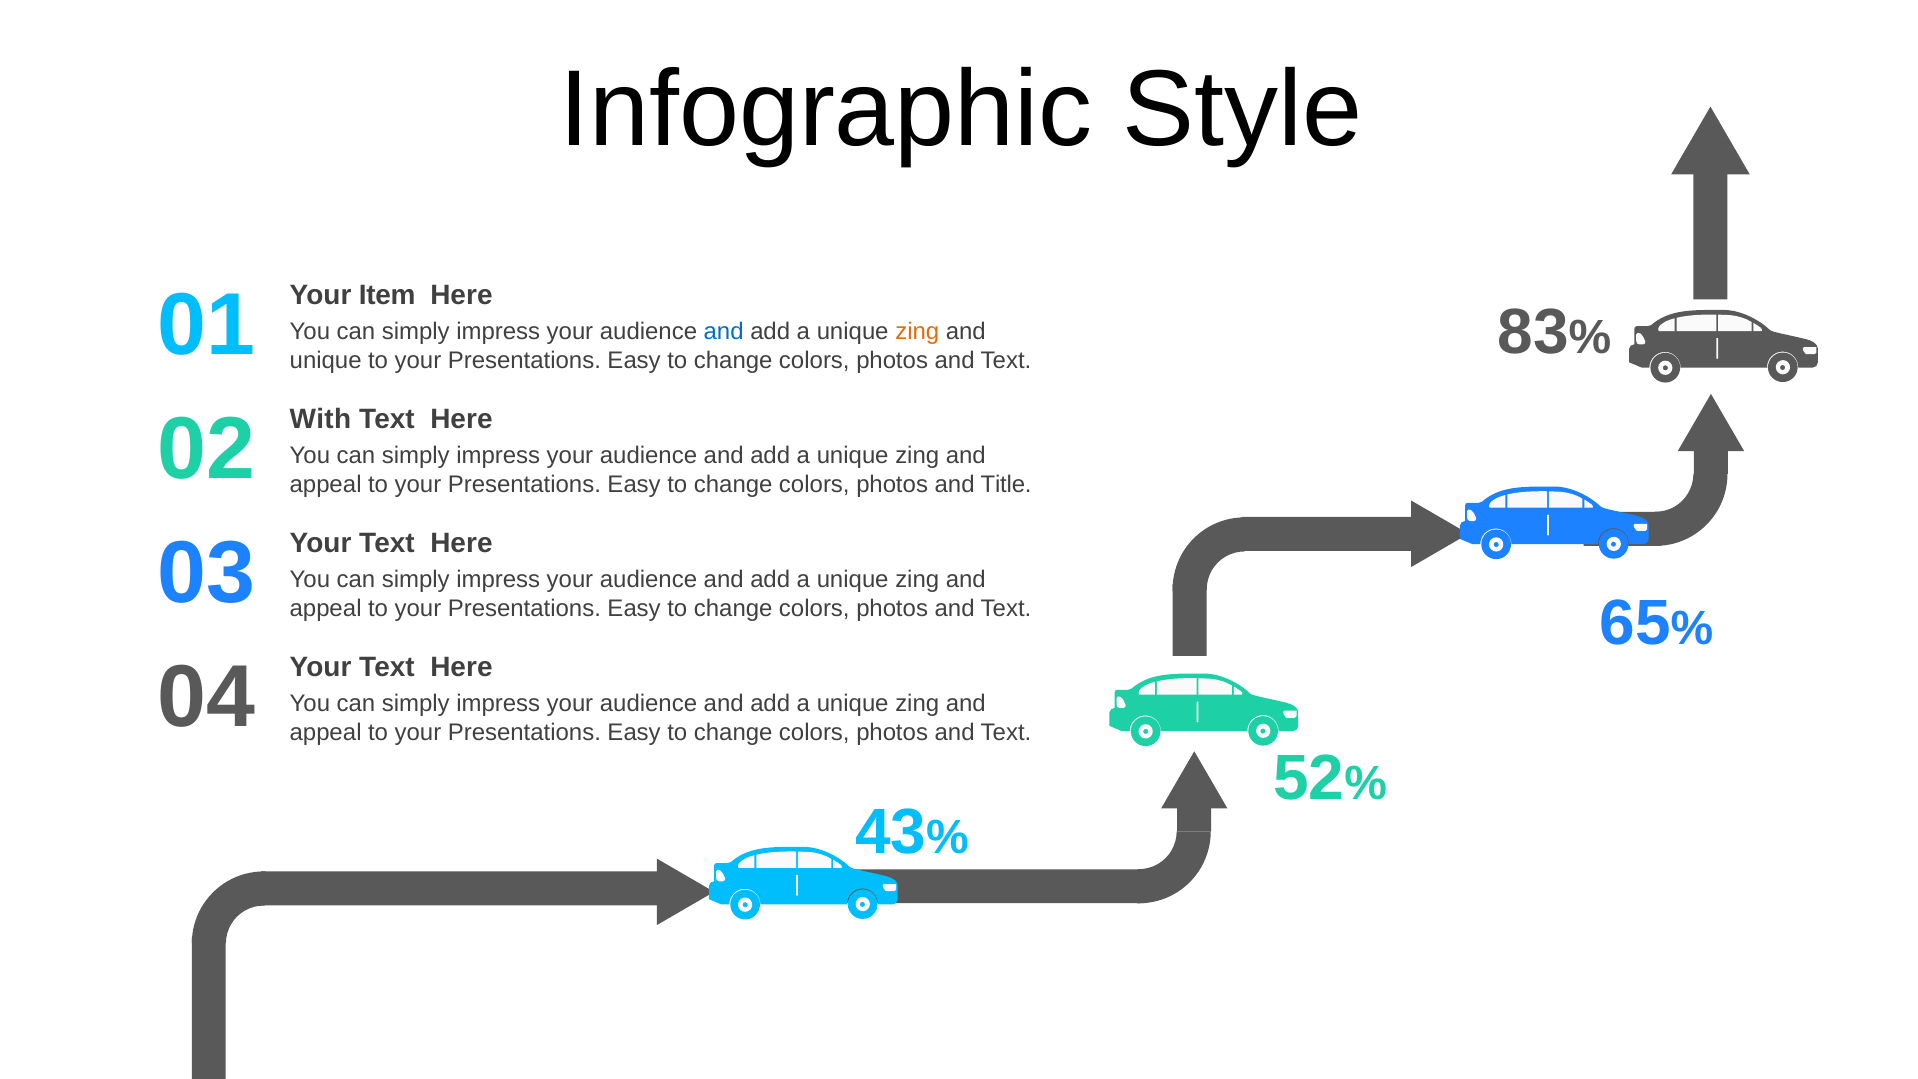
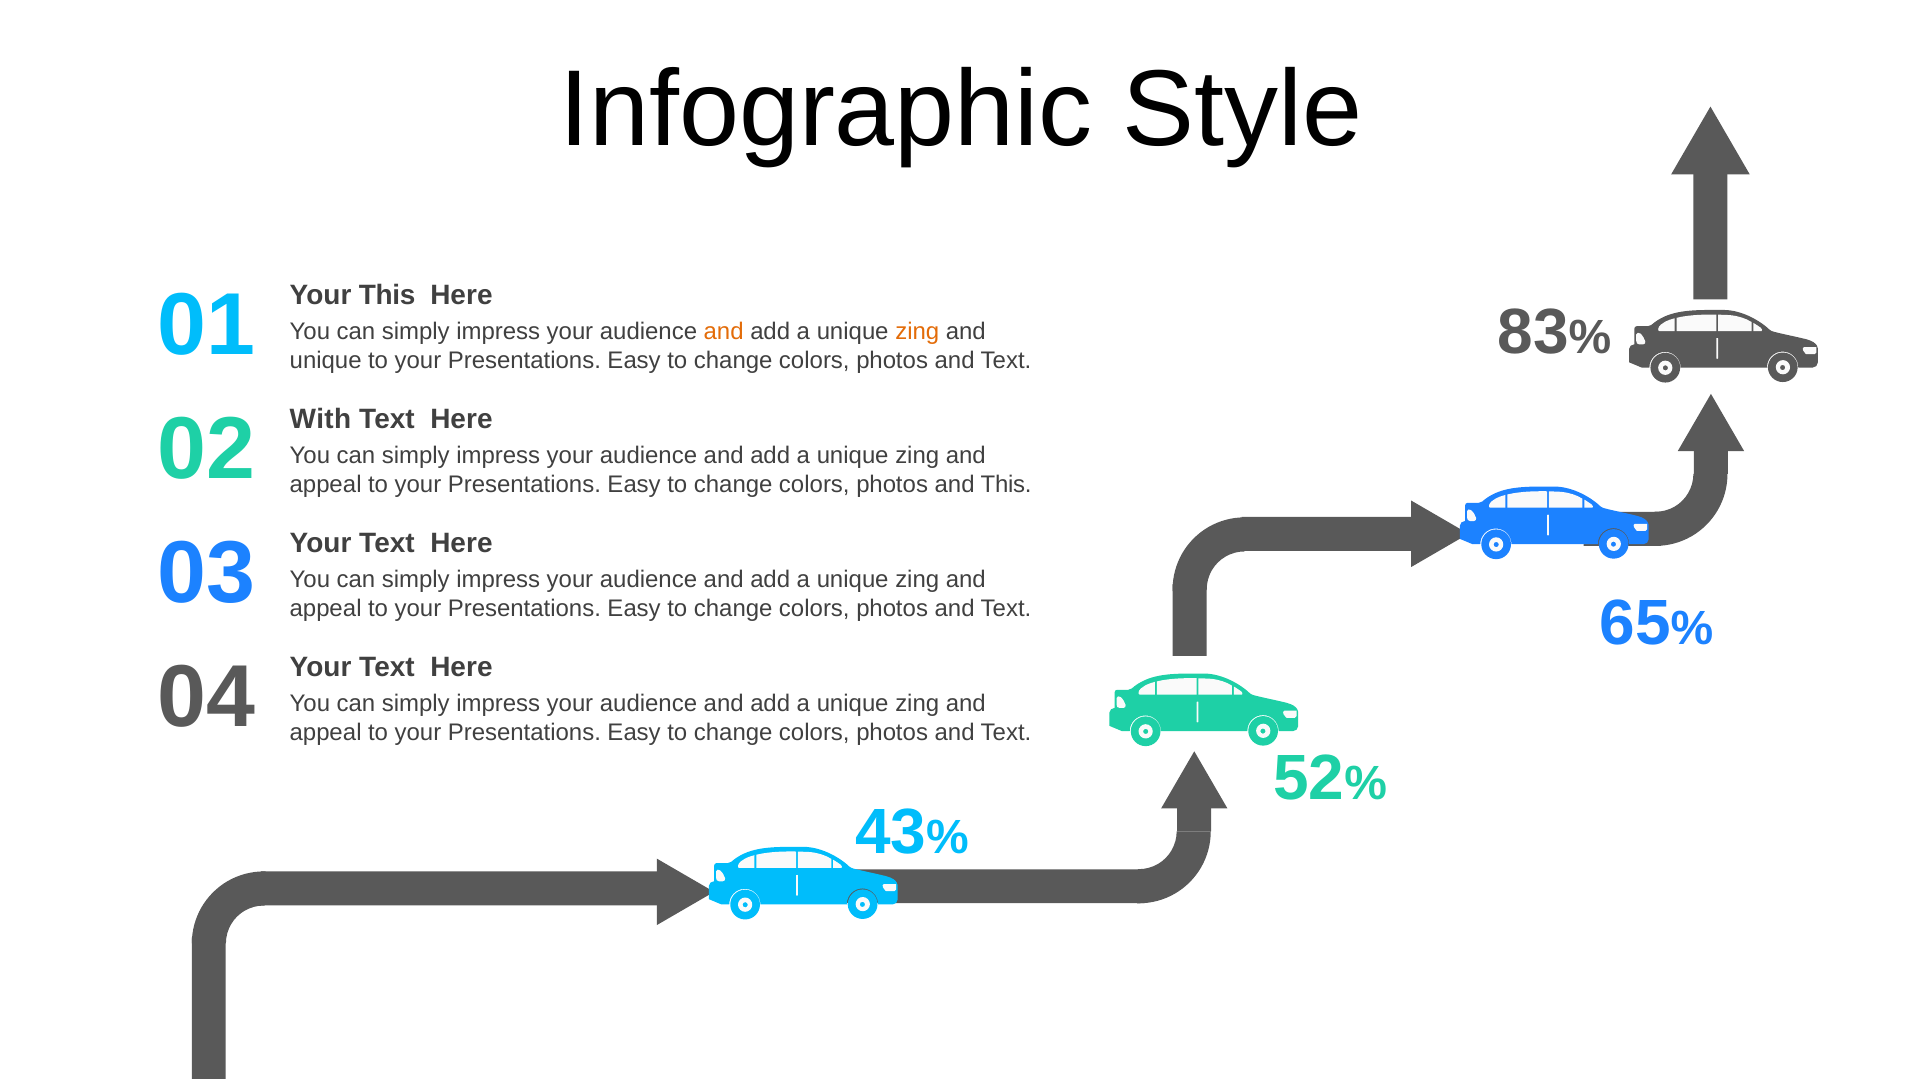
Your Item: Item -> This
and at (724, 332) colour: blue -> orange
and Title: Title -> This
